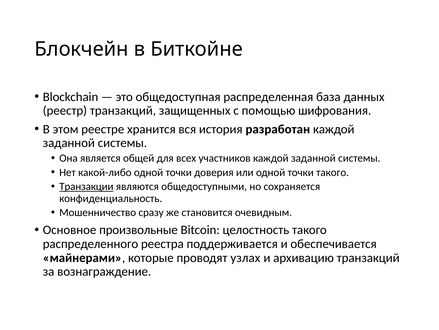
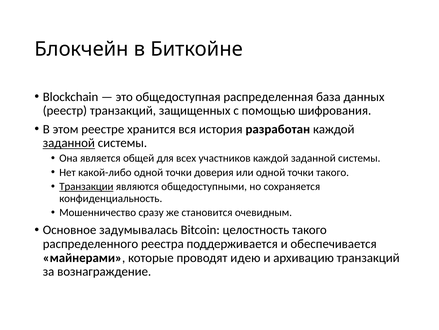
заданной at (69, 143) underline: none -> present
произвольные: произвольные -> задумывалась
узлах: узлах -> идею
